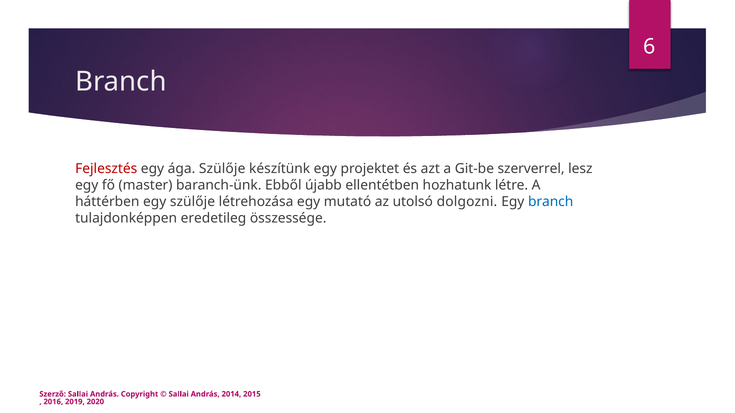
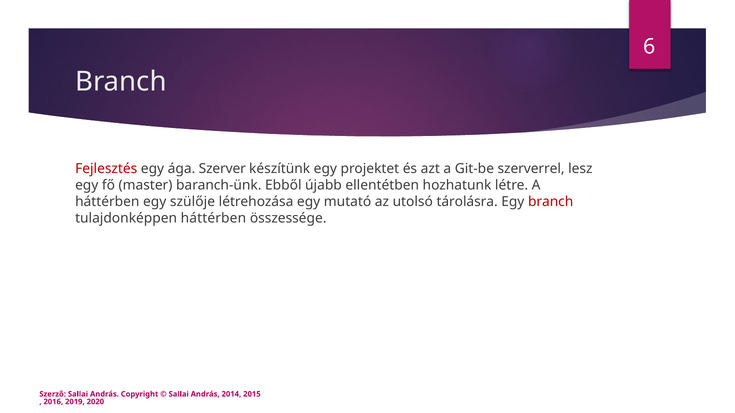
ága Szülője: Szülője -> Szerver
dolgozni: dolgozni -> tárolásra
branch at (551, 202) colour: blue -> red
tulajdonképpen eredetileg: eredetileg -> háttérben
